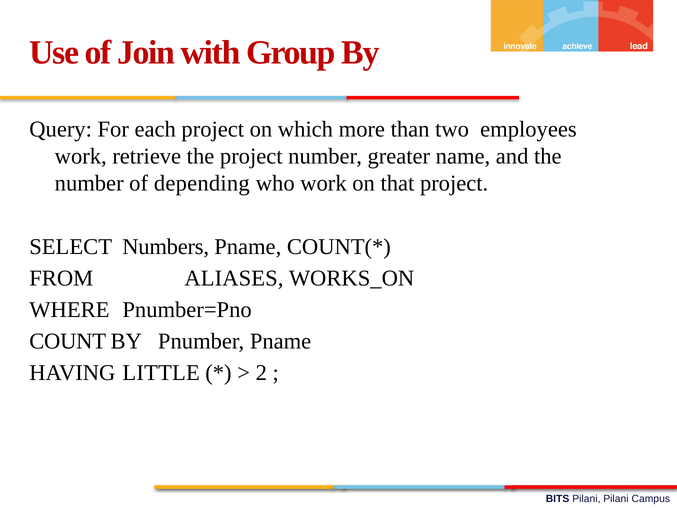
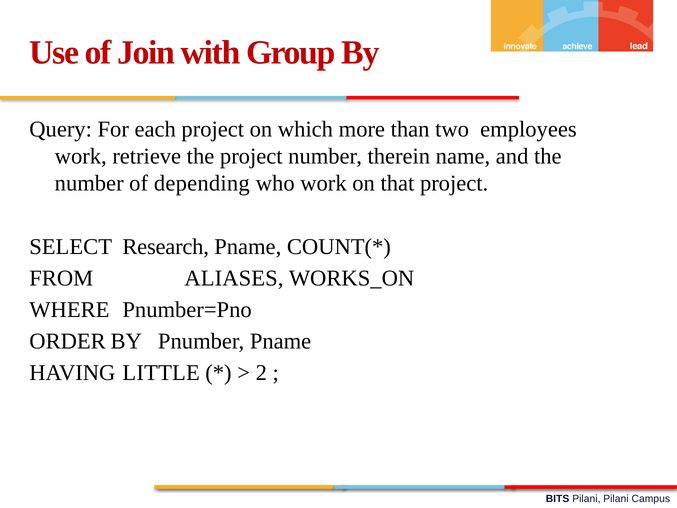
greater: greater -> therein
Numbers: Numbers -> Research
COUNT: COUNT -> ORDER
